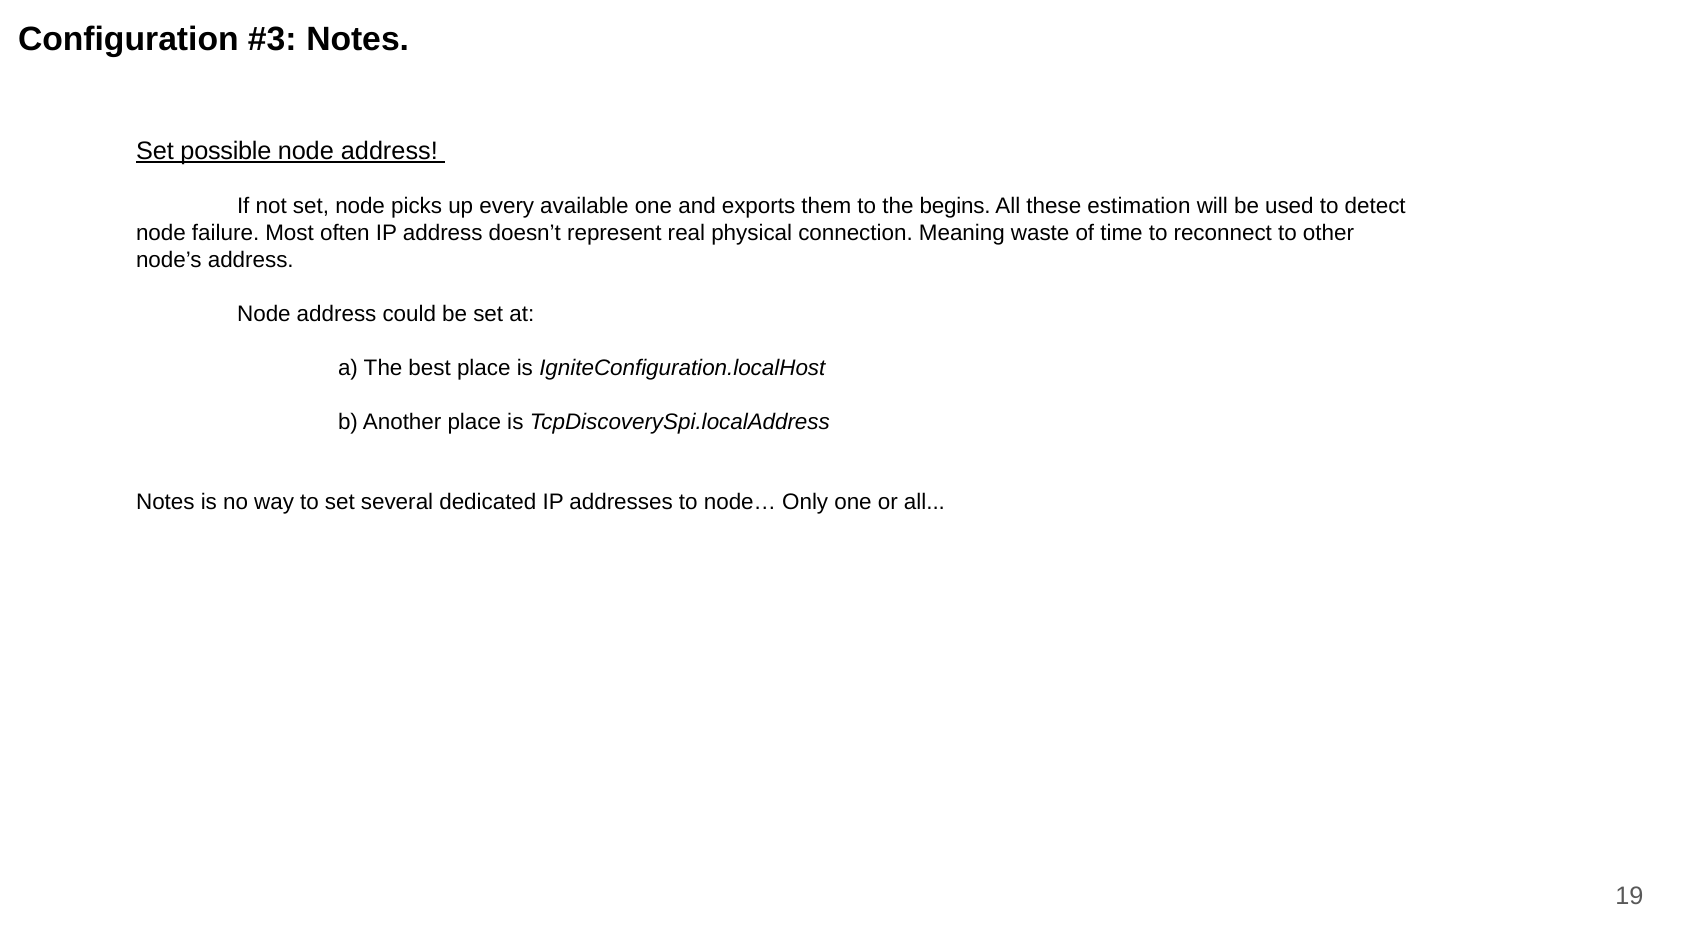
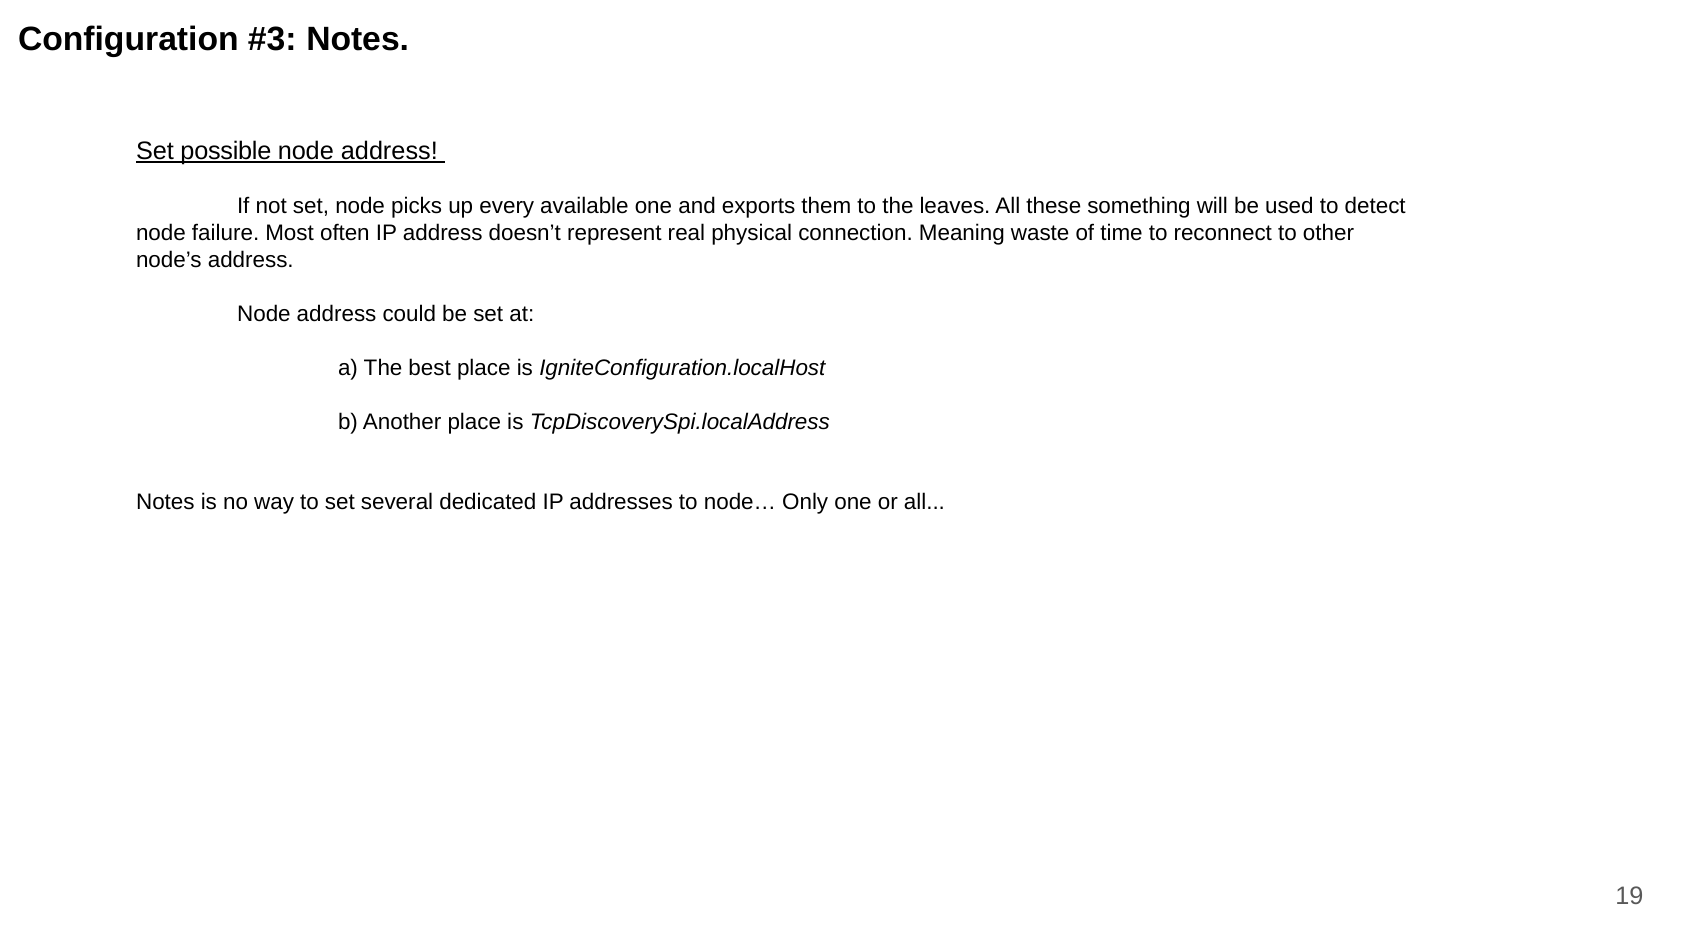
begins: begins -> leaves
estimation: estimation -> something
